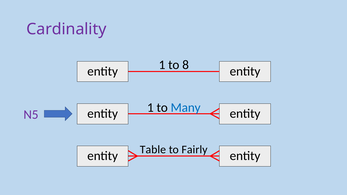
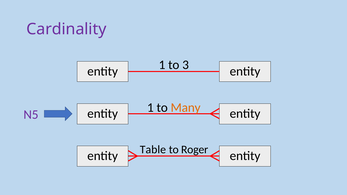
8: 8 -> 3
Many colour: blue -> orange
Fairly: Fairly -> Roger
